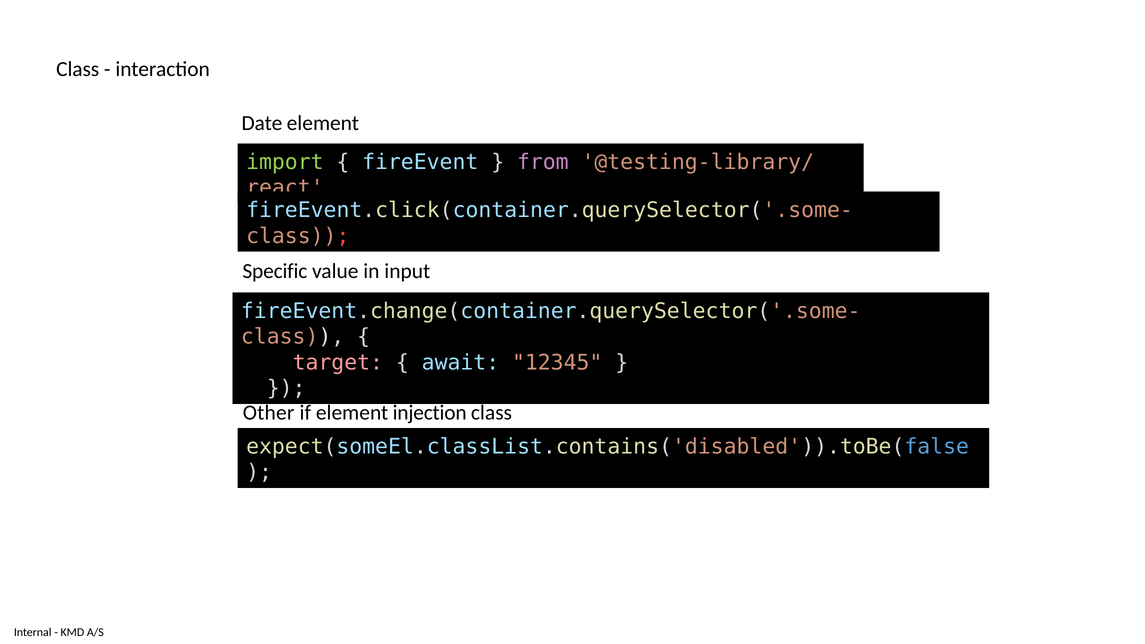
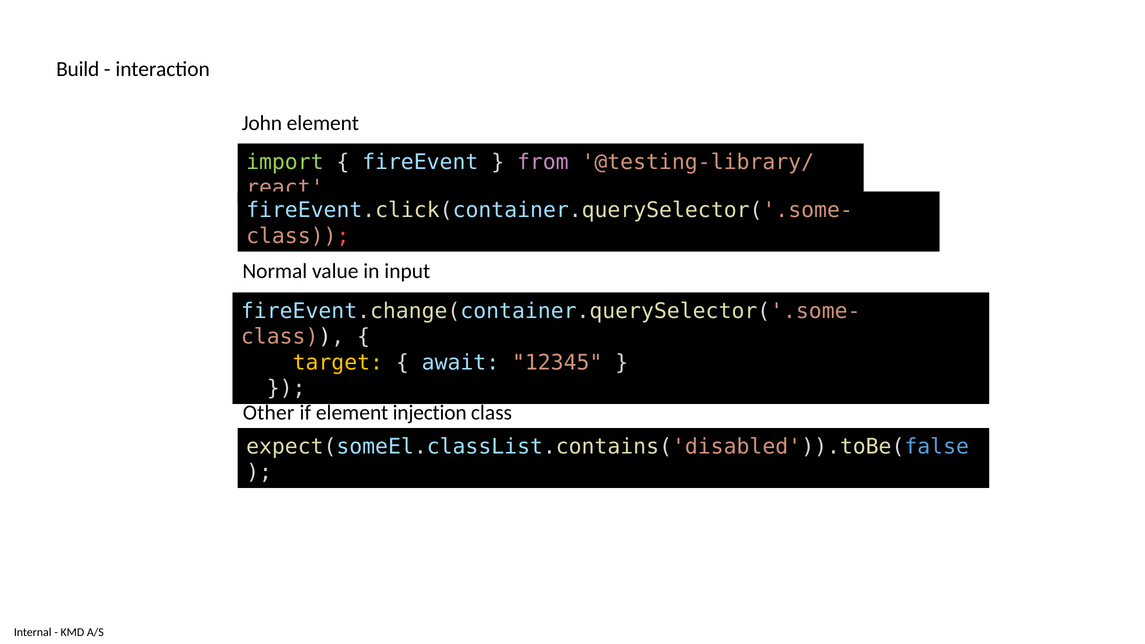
Class at (78, 69): Class -> Build
Date: Date -> John
Specific: Specific -> Normal
target colour: pink -> yellow
